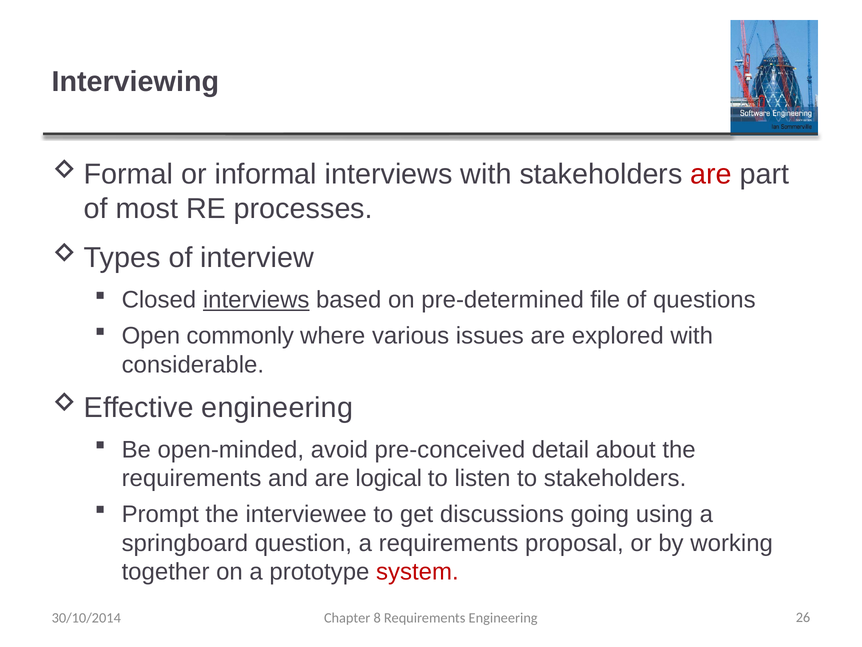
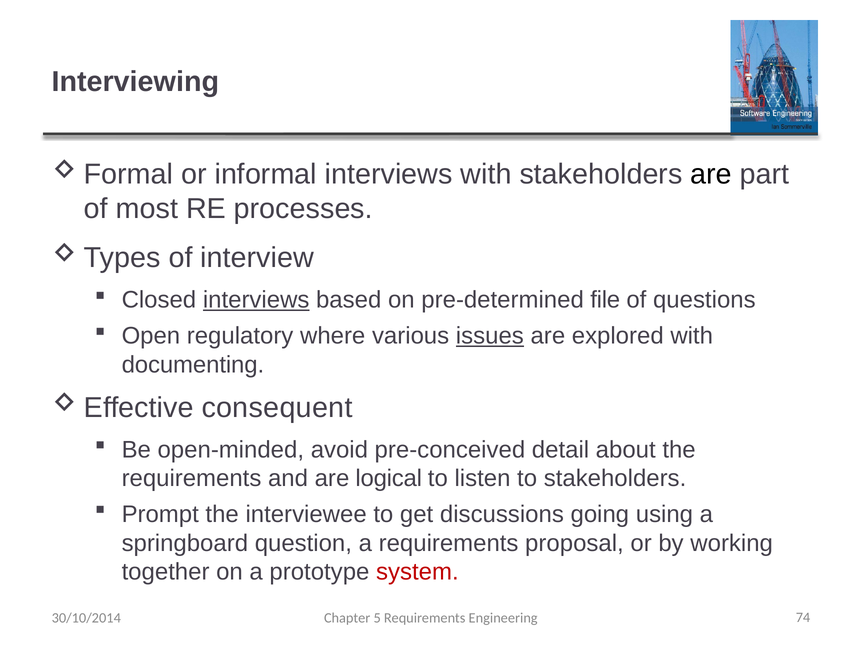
are at (711, 174) colour: red -> black
commonly: commonly -> regulatory
issues underline: none -> present
considerable: considerable -> documenting
engineering at (277, 407): engineering -> consequent
8: 8 -> 5
26: 26 -> 74
